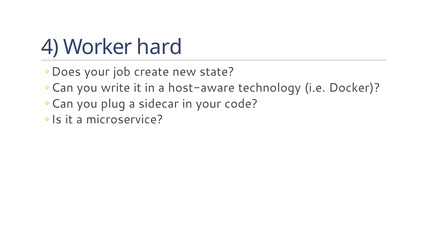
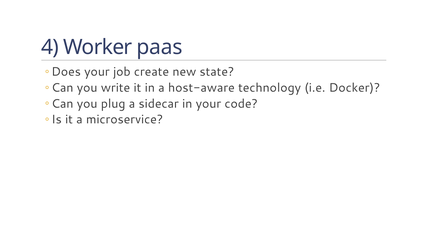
hard: hard -> paas
